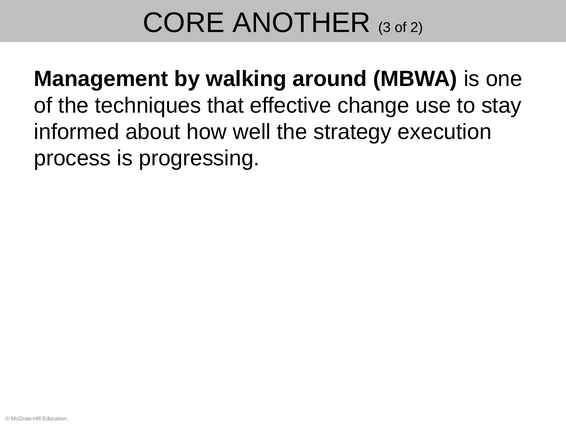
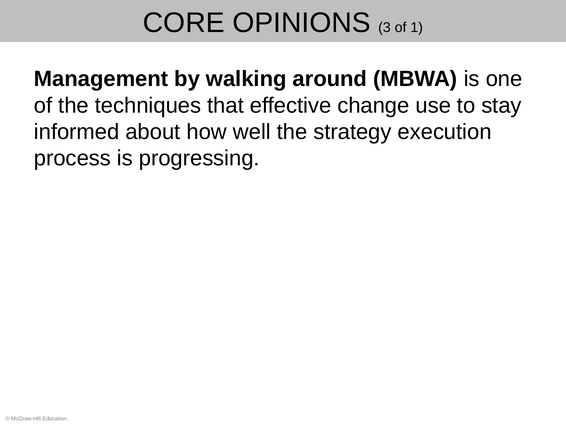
ANOTHER: ANOTHER -> OPINIONS
2: 2 -> 1
